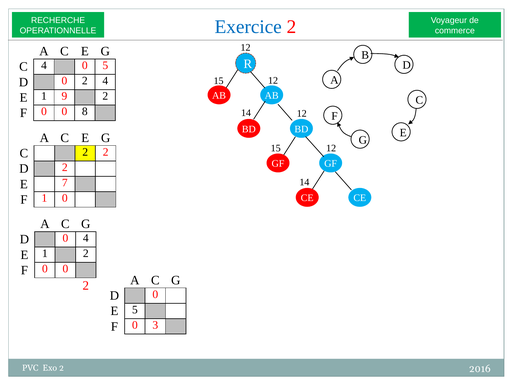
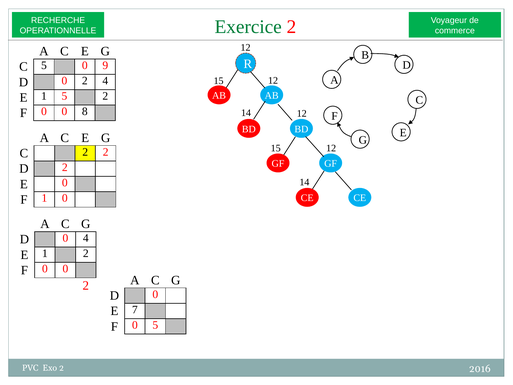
Exercice colour: blue -> green
C 4: 4 -> 5
0 5: 5 -> 9
1 9: 9 -> 5
E 7: 7 -> 0
E 5: 5 -> 7
0 3: 3 -> 5
